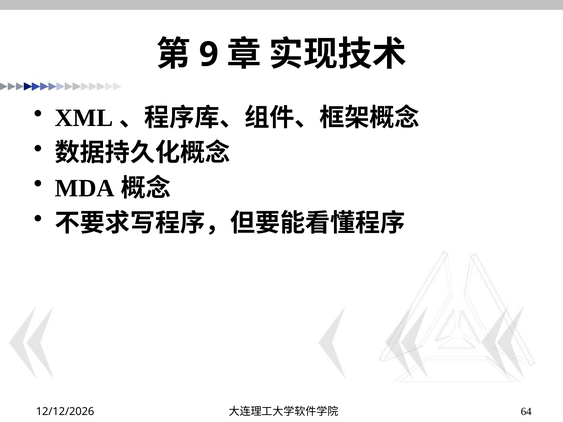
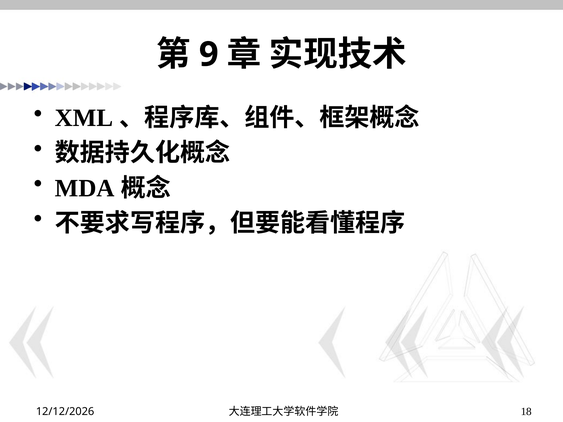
64: 64 -> 18
